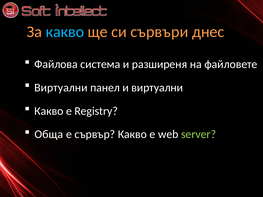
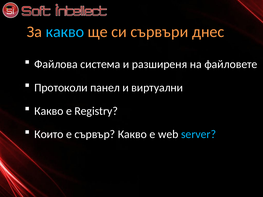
Виртуални at (61, 88): Виртуални -> Протоколи
Обща: Обща -> Които
server colour: light green -> light blue
